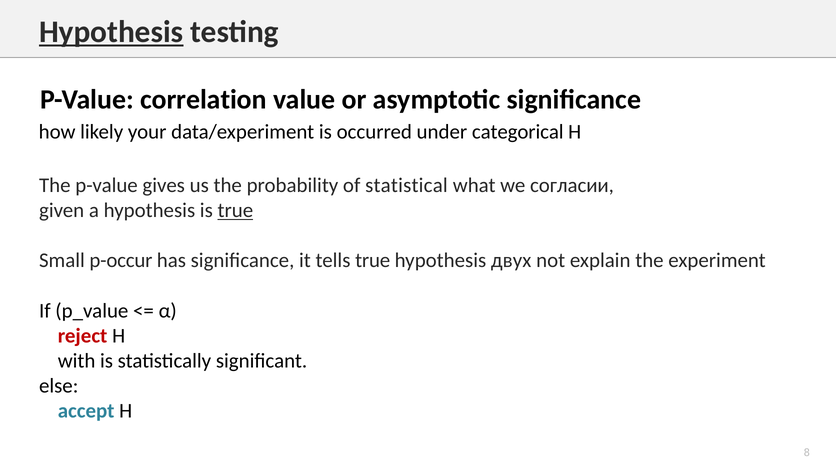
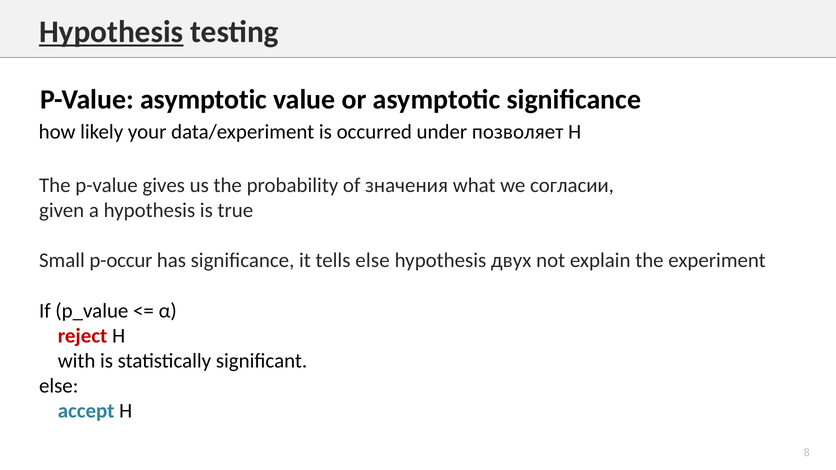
P-Value correlation: correlation -> asymptotic
categorical: categorical -> позволяет
statistical: statistical -> значения
true at (235, 211) underline: present -> none
tells true: true -> else
